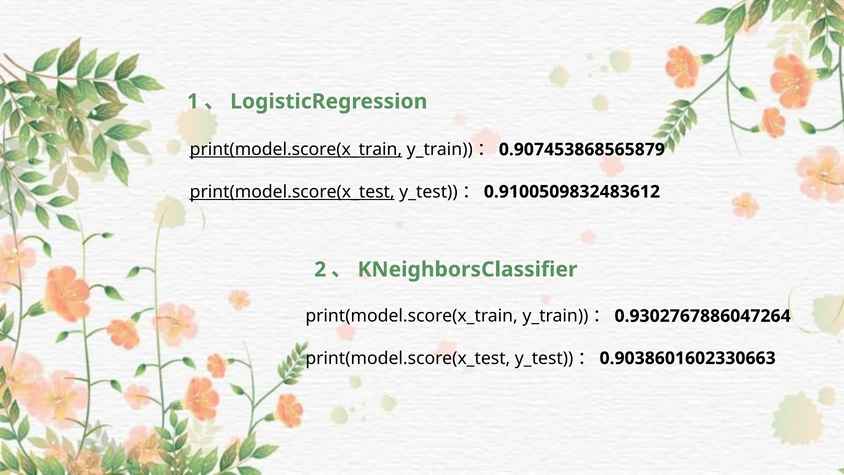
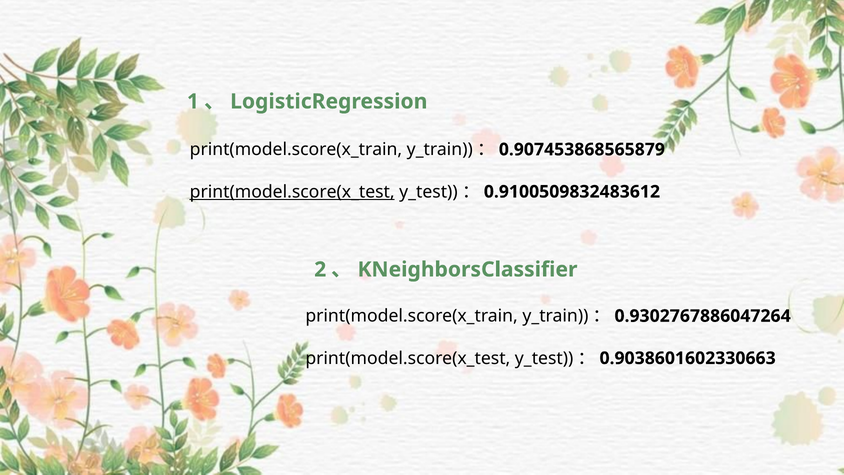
print(model.score(x_train at (296, 149) underline: present -> none
